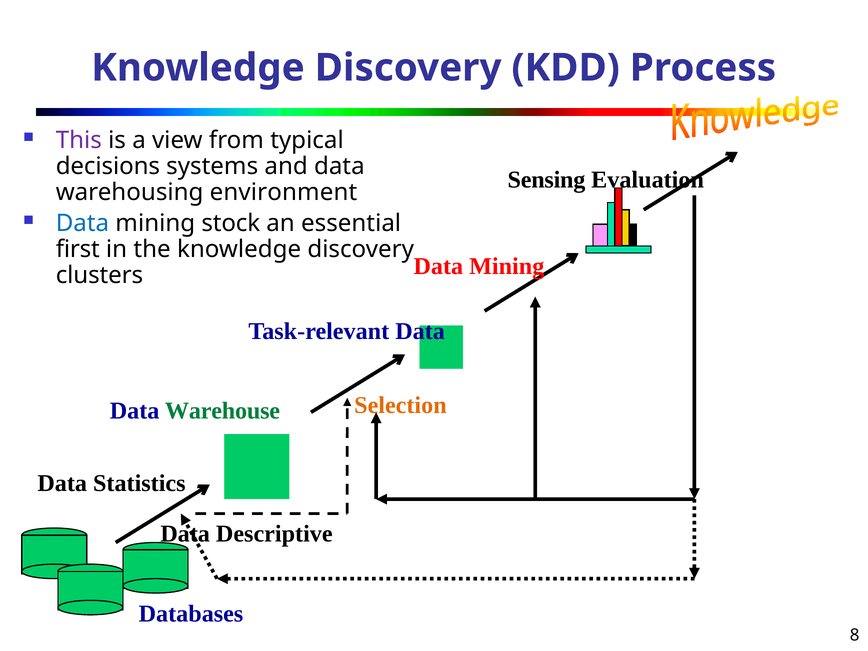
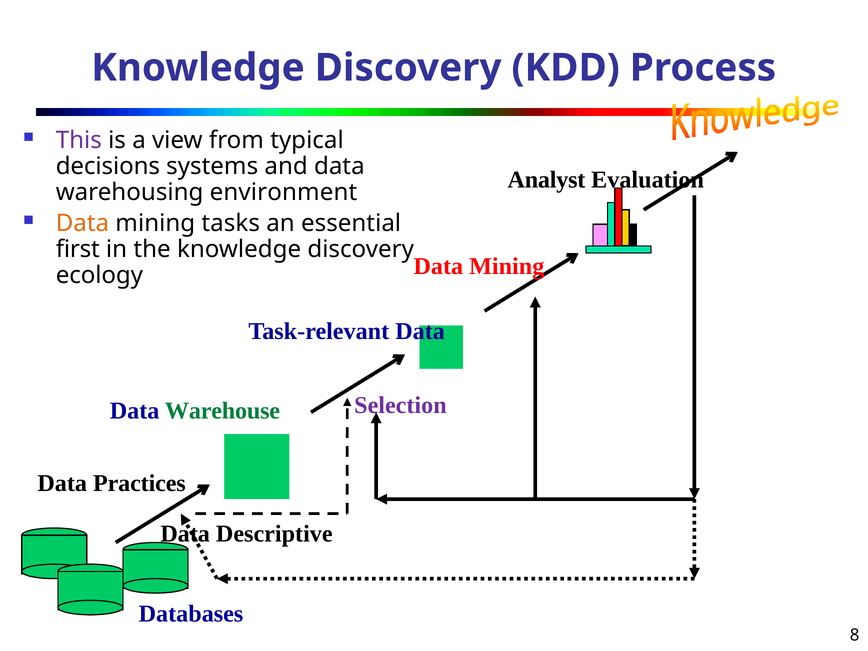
Sensing: Sensing -> Analyst
Data at (82, 223) colour: blue -> orange
stock: stock -> tasks
clusters: clusters -> ecology
Selection colour: orange -> purple
Statistics: Statistics -> Practices
